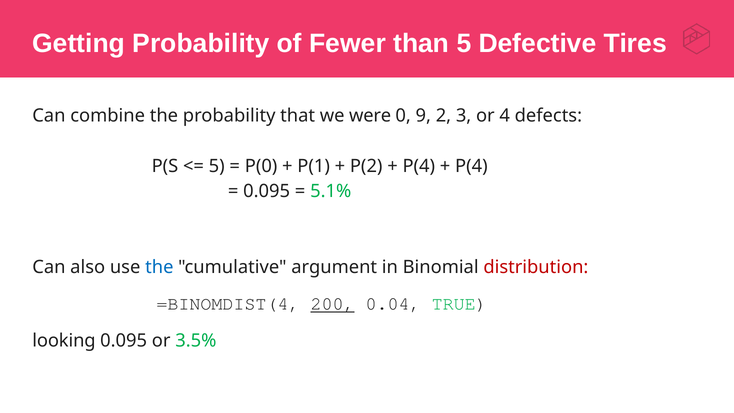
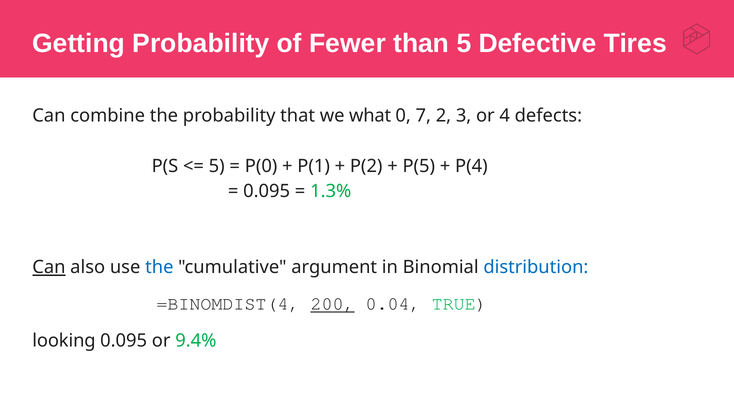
were: were -> what
9: 9 -> 7
P(4 at (419, 166): P(4 -> P(5
5.1%: 5.1% -> 1.3%
Can at (49, 267) underline: none -> present
distribution colour: red -> blue
3.5%: 3.5% -> 9.4%
